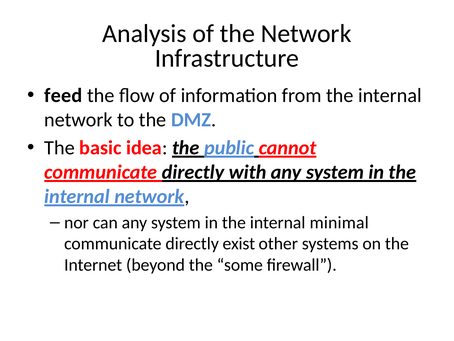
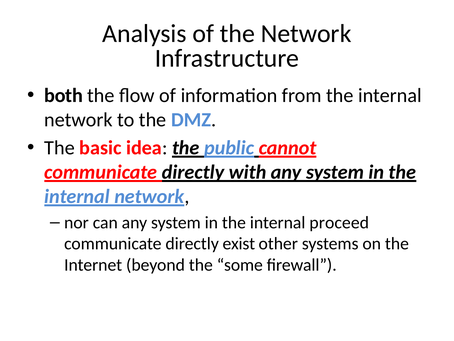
feed: feed -> both
minimal: minimal -> proceed
